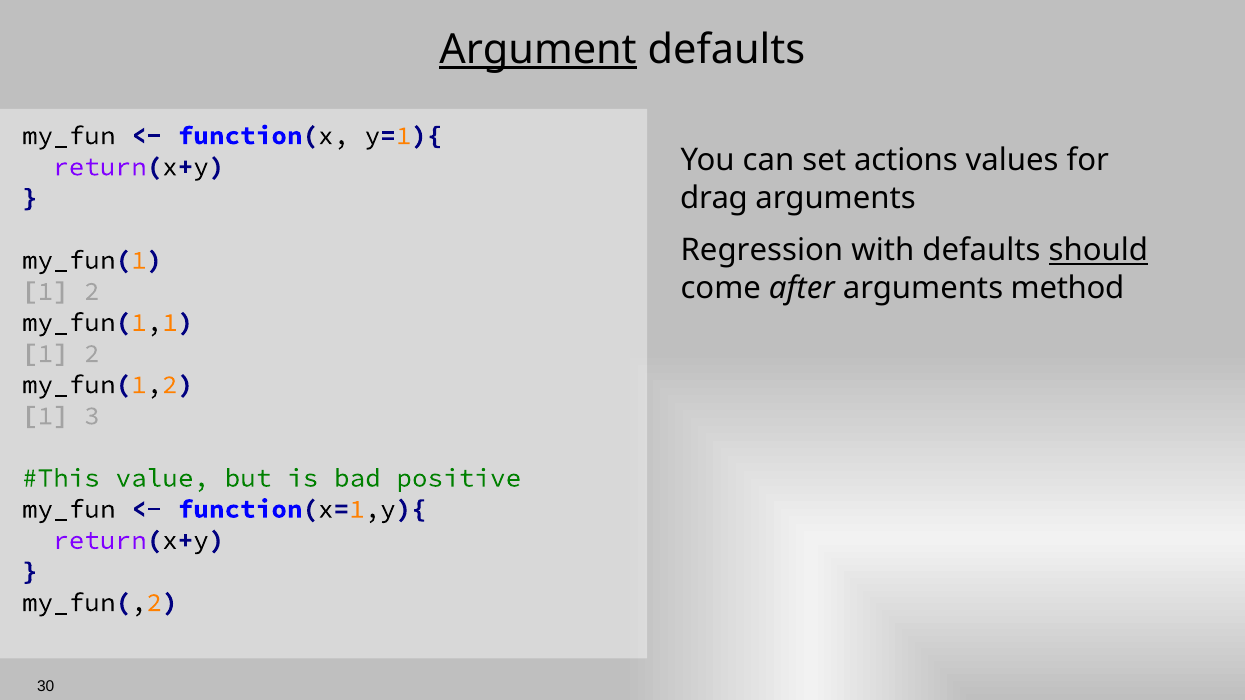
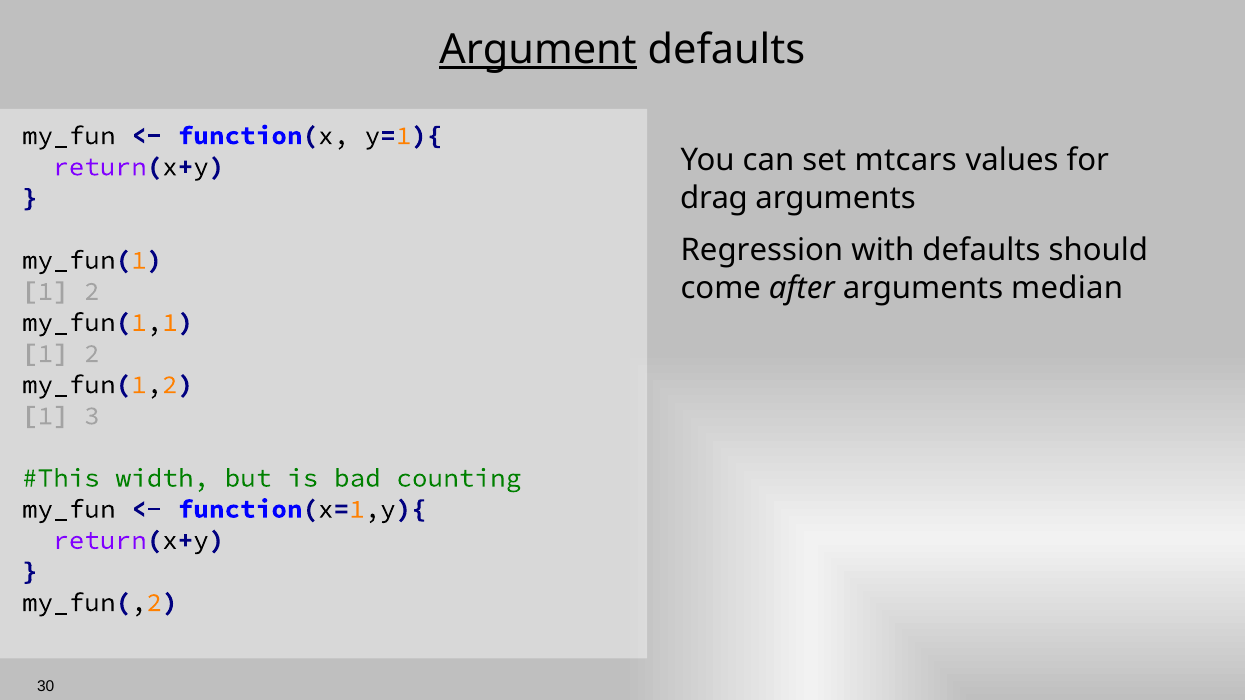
actions: actions -> mtcars
should underline: present -> none
method: method -> median
value: value -> width
positive: positive -> counting
